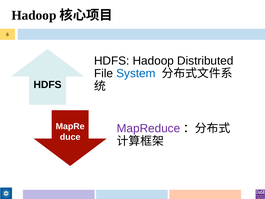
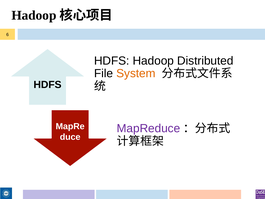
System colour: blue -> orange
